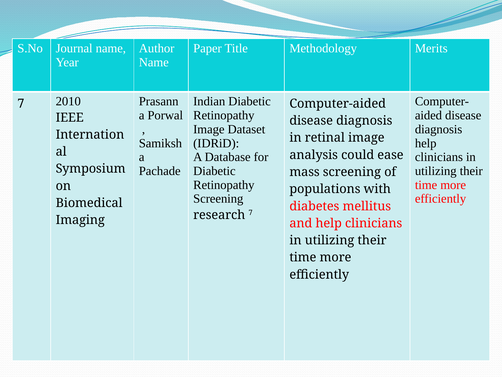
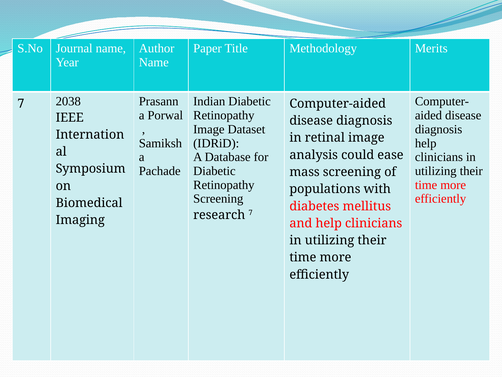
2010: 2010 -> 2038
